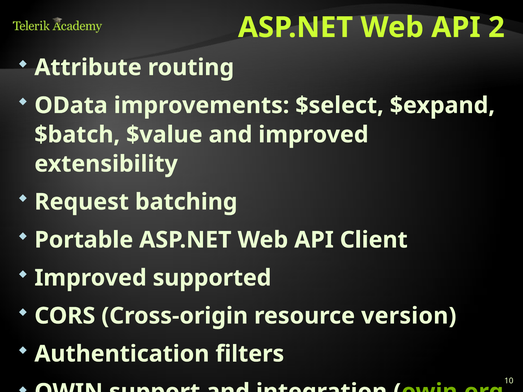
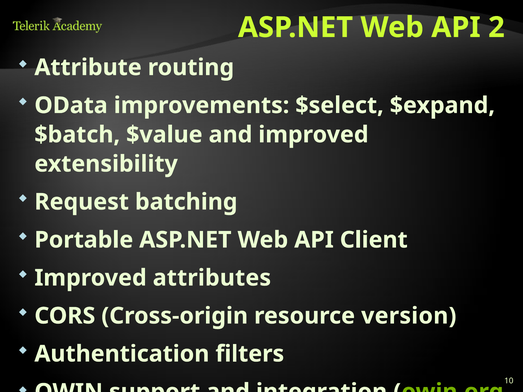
supported: supported -> attributes
